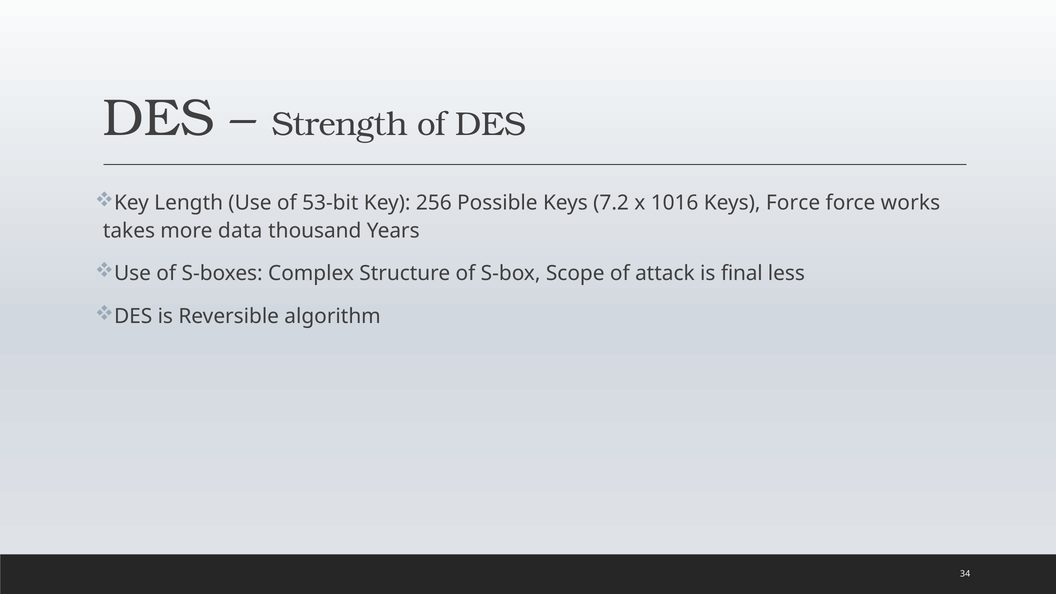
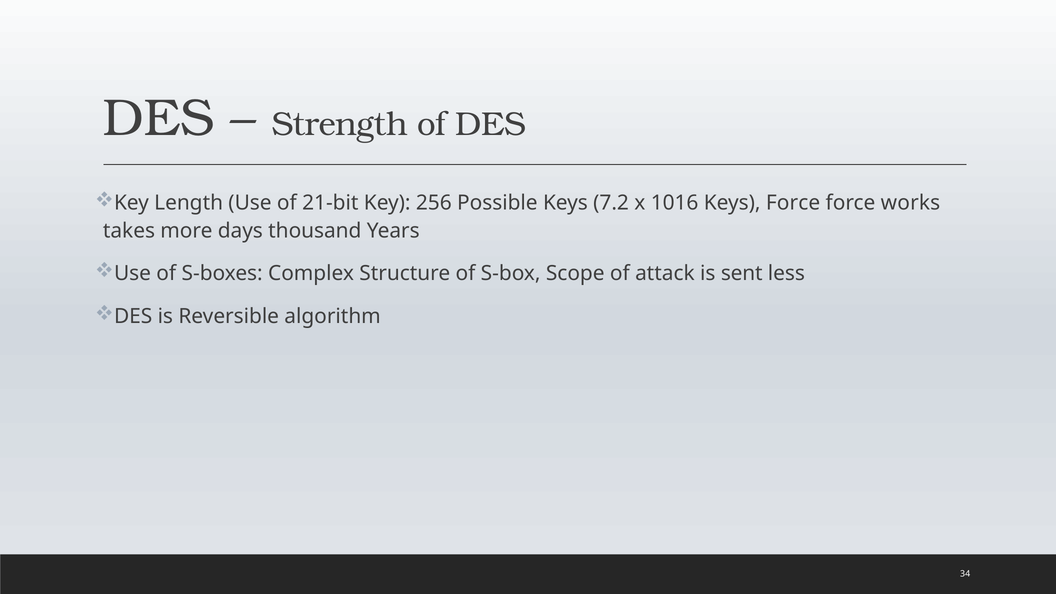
53-bit: 53-bit -> 21-bit
data: data -> days
final: final -> sent
